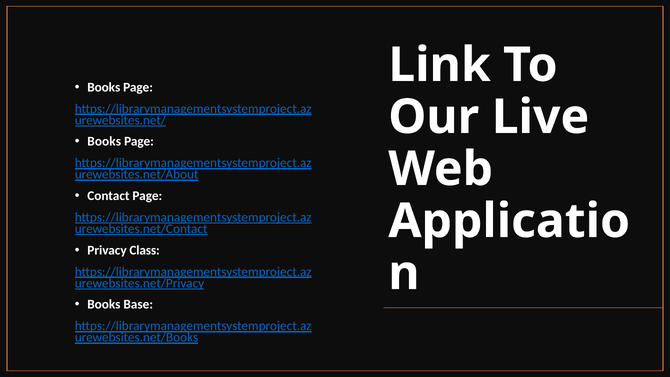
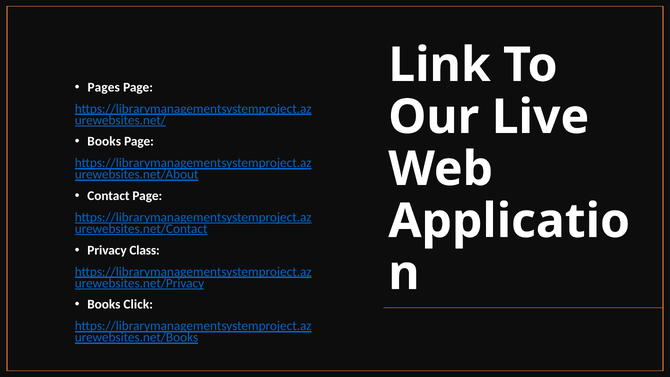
Books at (104, 87): Books -> Pages
Base: Base -> Click
